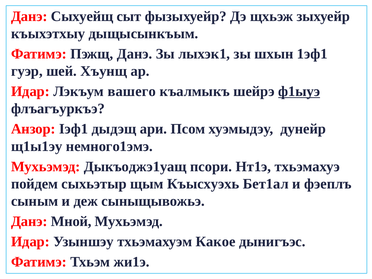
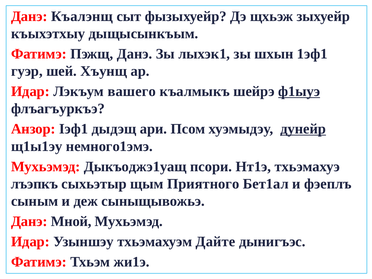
Сыхуейщ: Сыхуейщ -> Къалэнщ
дунейр underline: none -> present
пойдем: пойдем -> лъэпкъ
Къысхуэхь: Къысхуэхь -> Приятного
Какое: Какое -> Дайте
